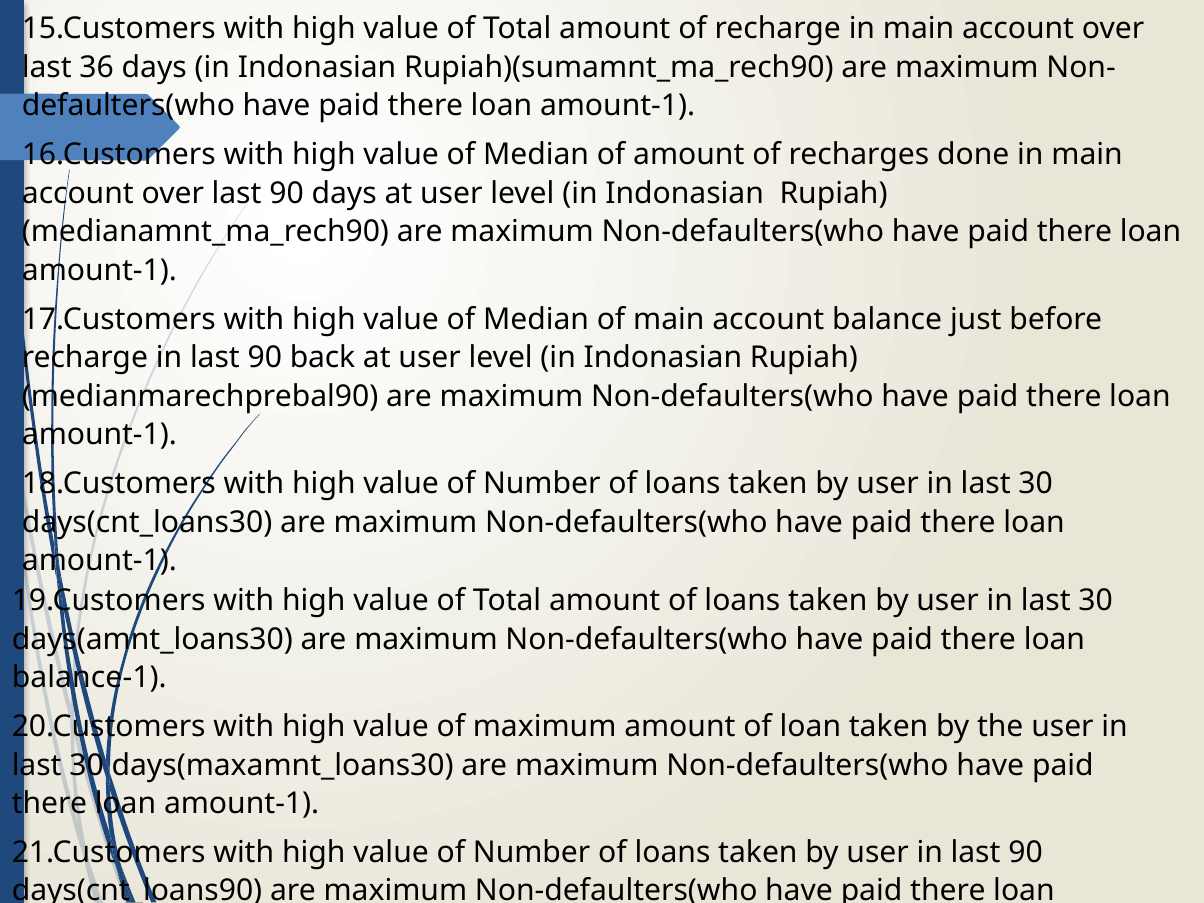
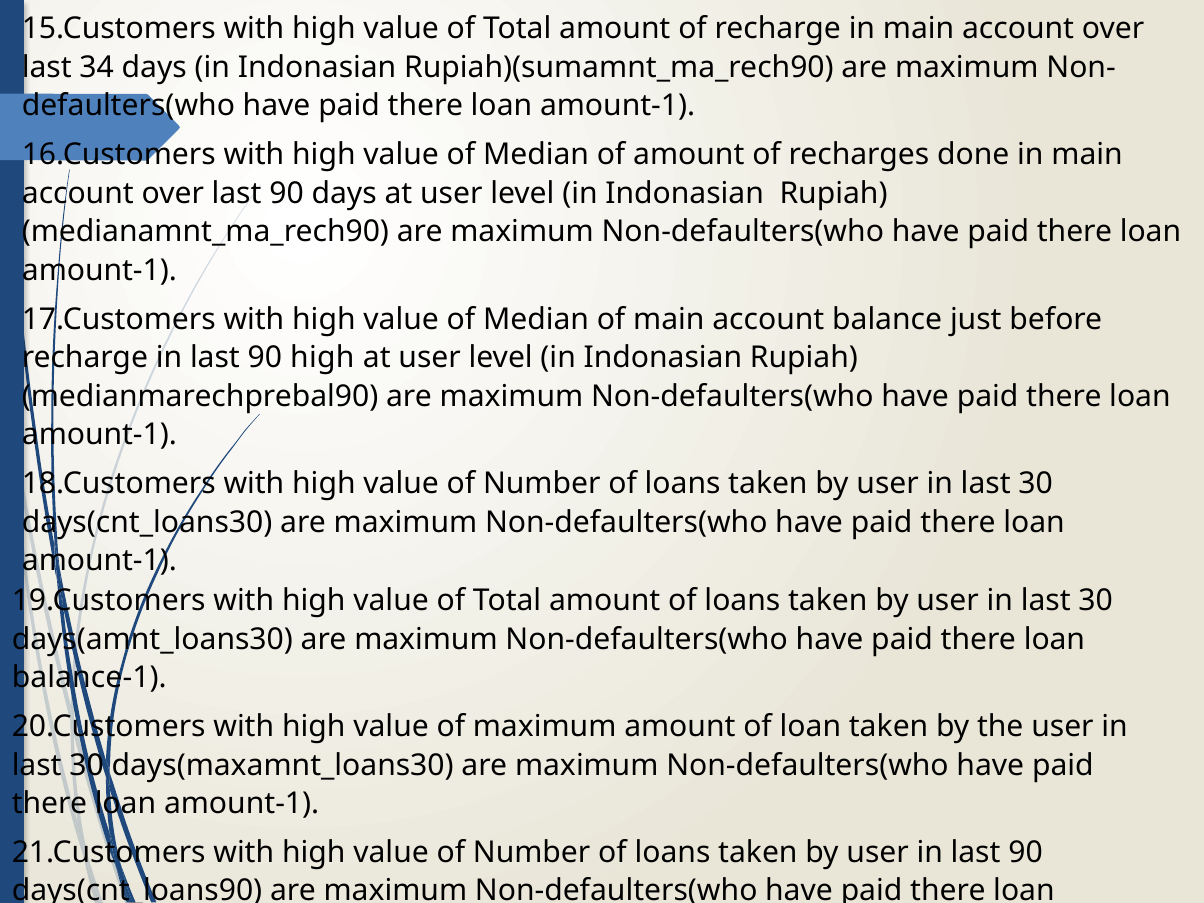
36: 36 -> 34
90 back: back -> high
